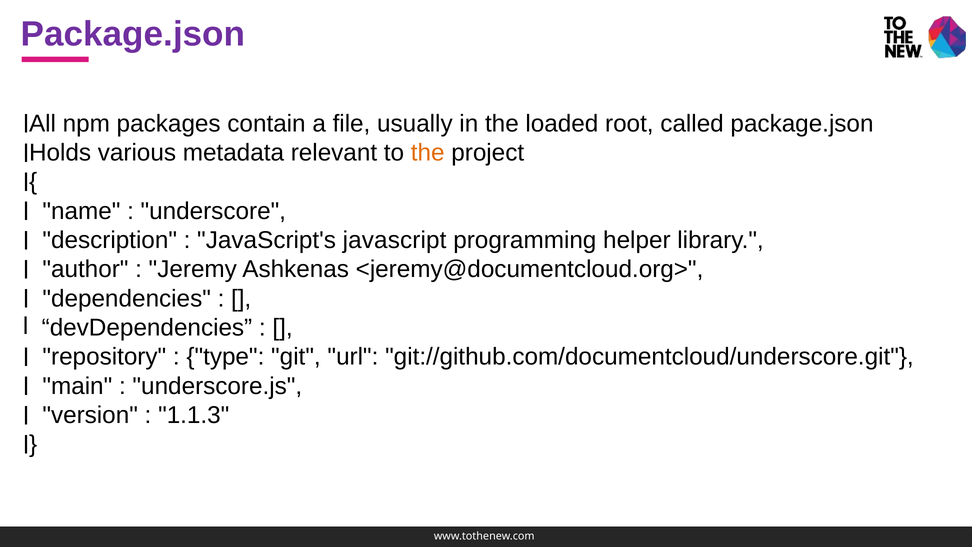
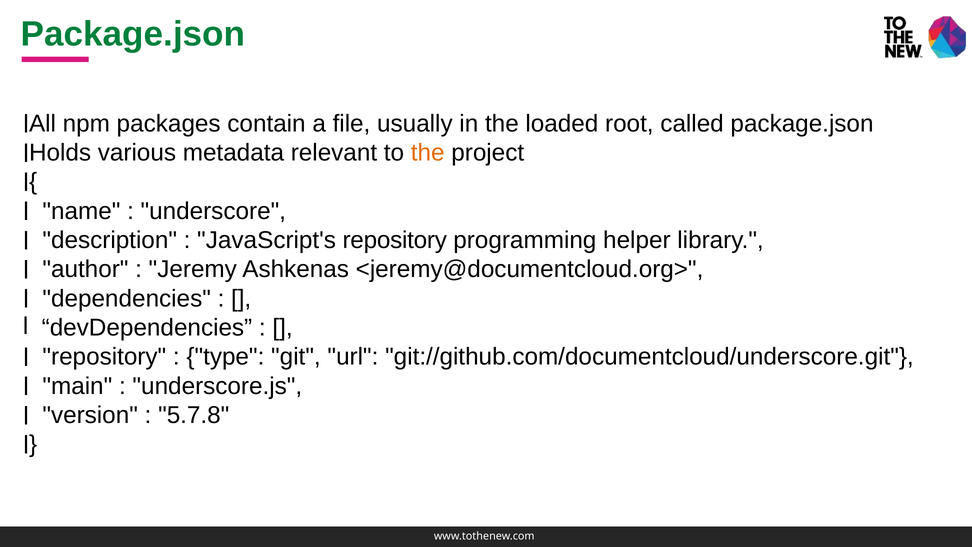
Package.json at (133, 34) colour: purple -> green
JavaScript's javascript: javascript -> repository
1.1.3: 1.1.3 -> 5.7.8
